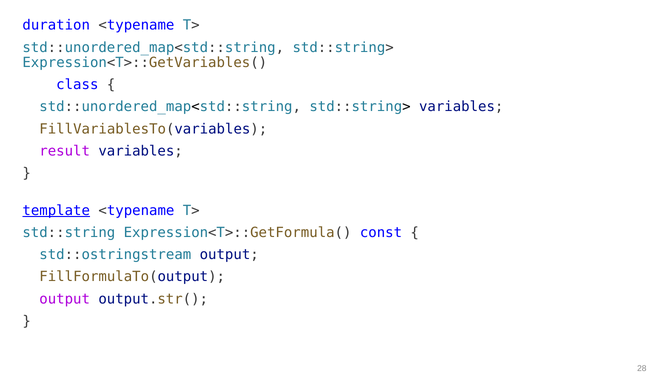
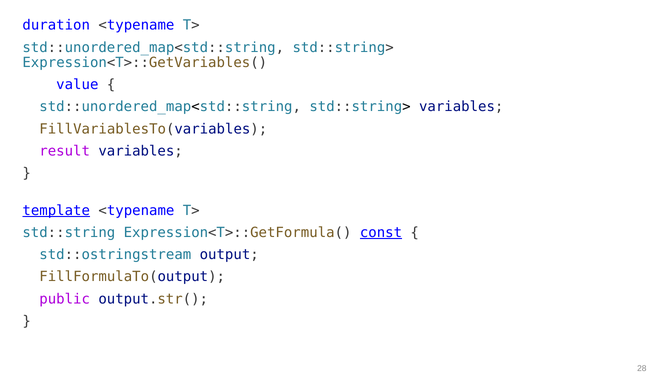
class: class -> value
const underline: none -> present
output at (65, 299): output -> public
